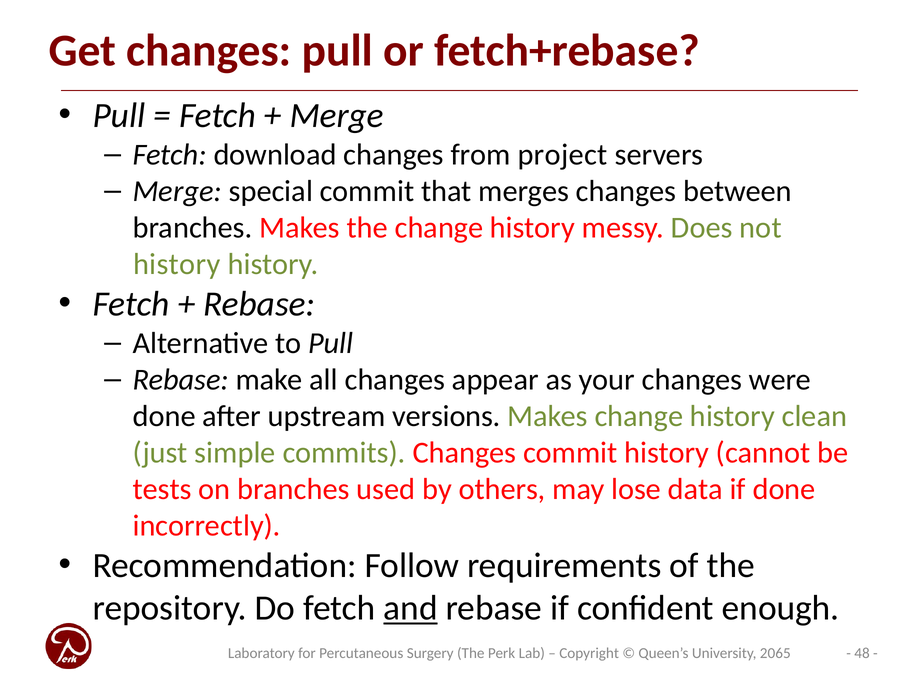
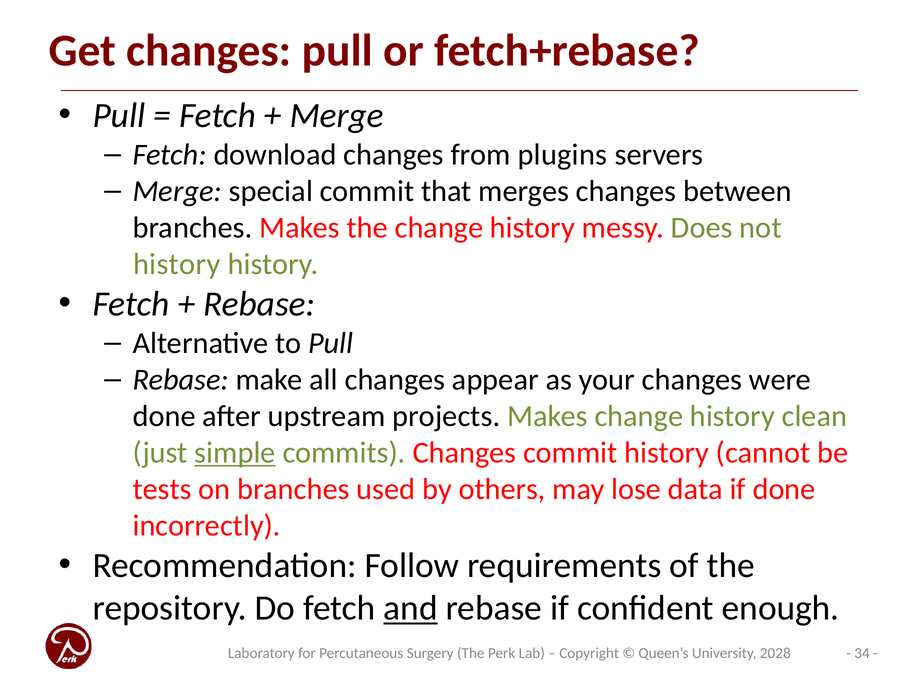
project: project -> plugins
versions: versions -> projects
simple underline: none -> present
48: 48 -> 34
2065: 2065 -> 2028
